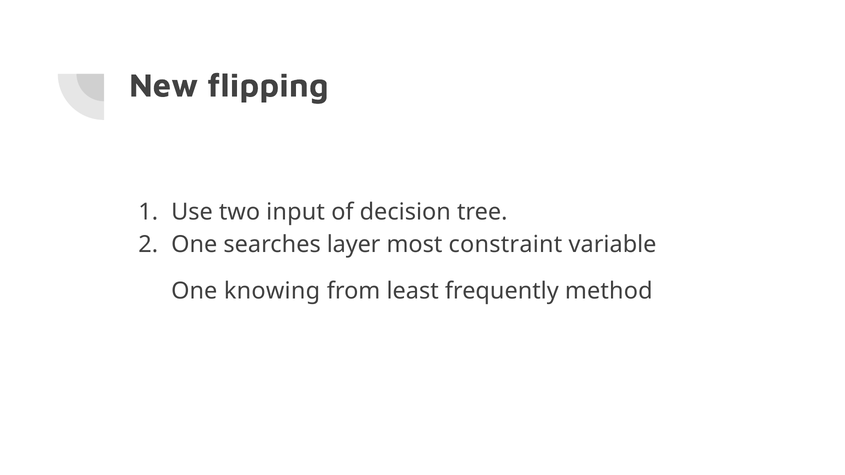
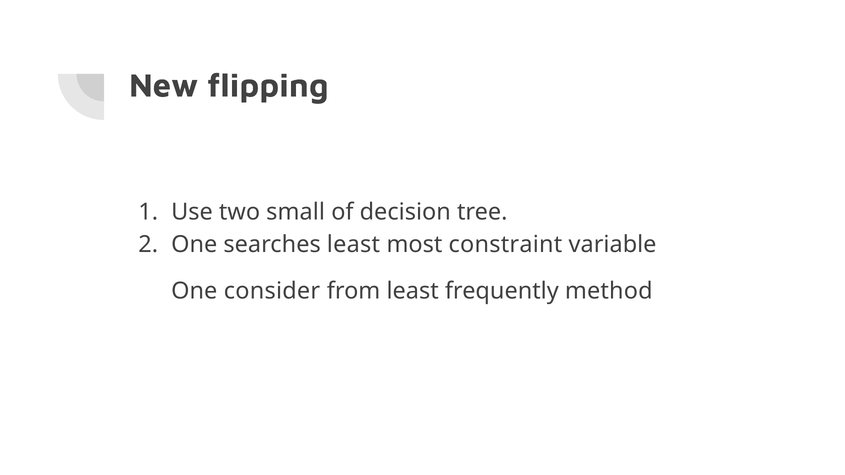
input: input -> small
searches layer: layer -> least
knowing: knowing -> consider
